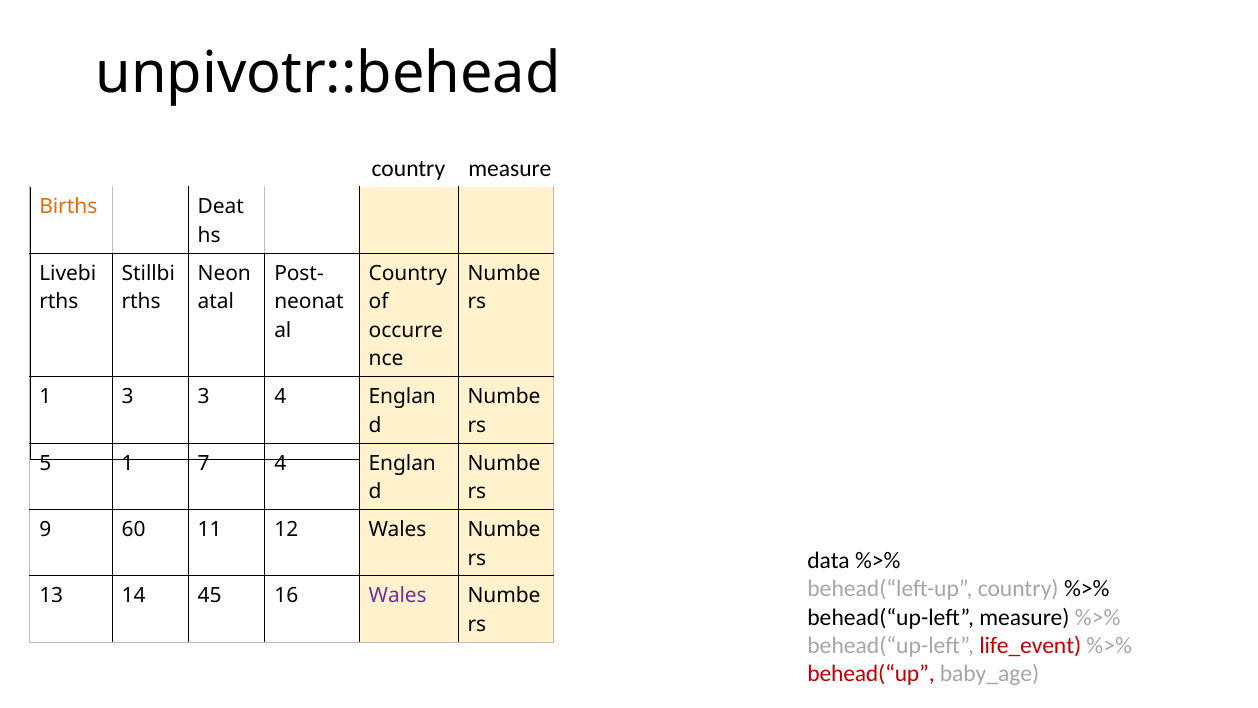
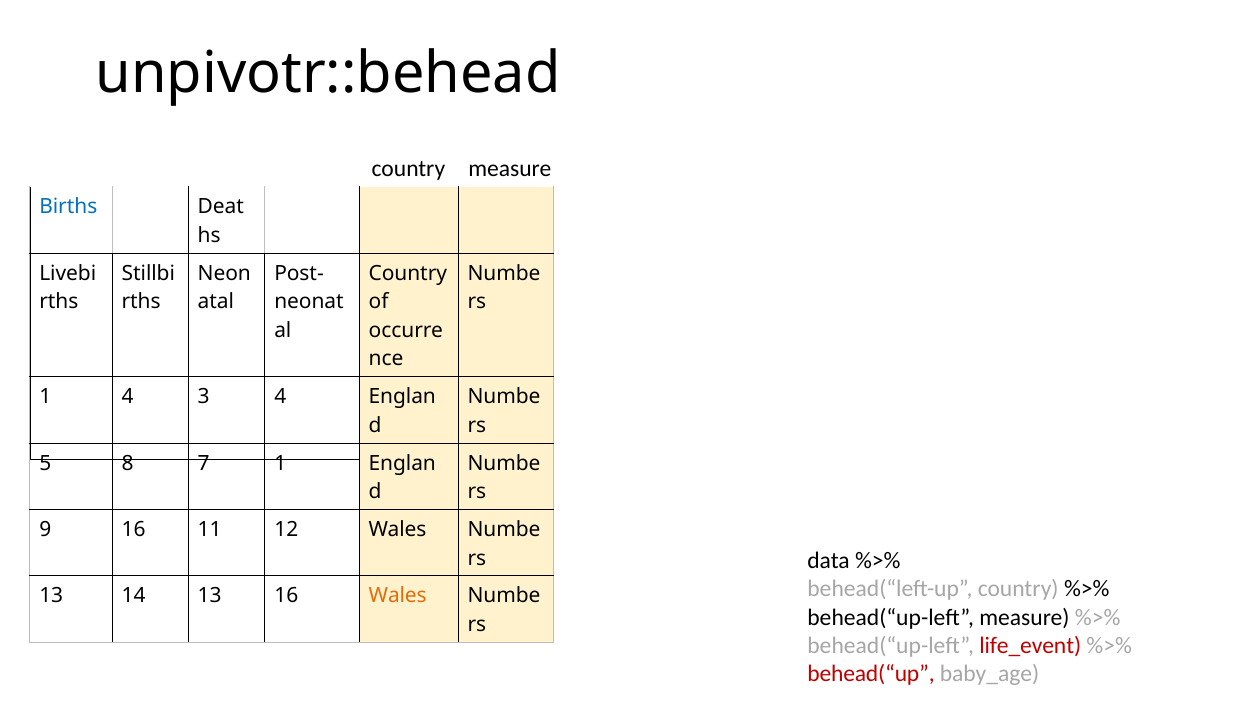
Births colour: orange -> blue
1 3: 3 -> 4
5 1: 1 -> 8
7 4: 4 -> 1
9 60: 60 -> 16
14 45: 45 -> 13
Wales at (398, 596) colour: purple -> orange
